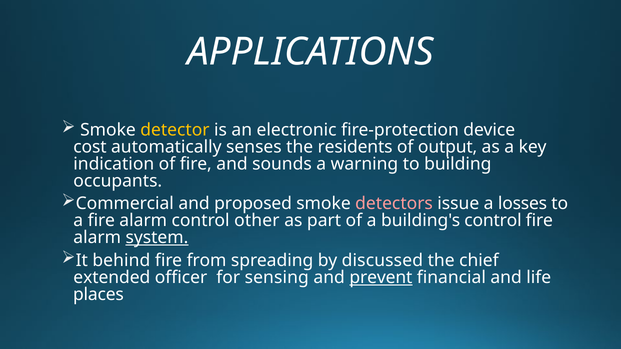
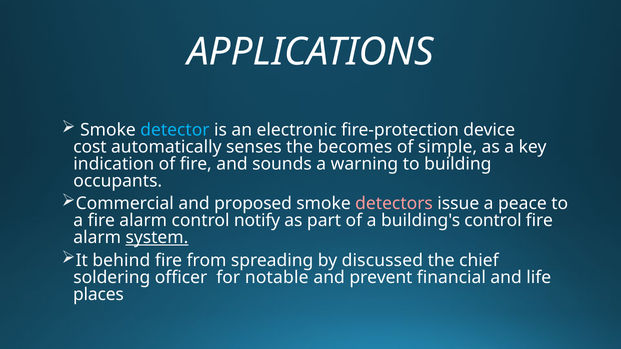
detector colour: yellow -> light blue
residents: residents -> becomes
output: output -> simple
losses: losses -> peace
other: other -> notify
extended: extended -> soldering
sensing: sensing -> notable
prevent underline: present -> none
